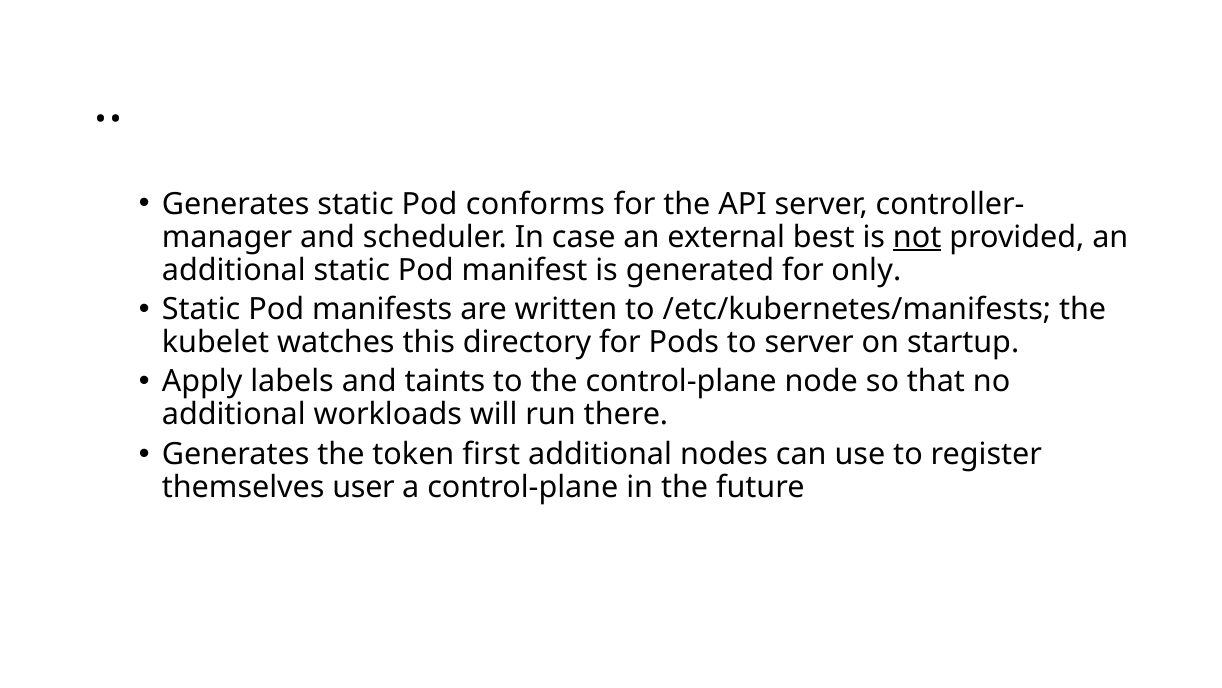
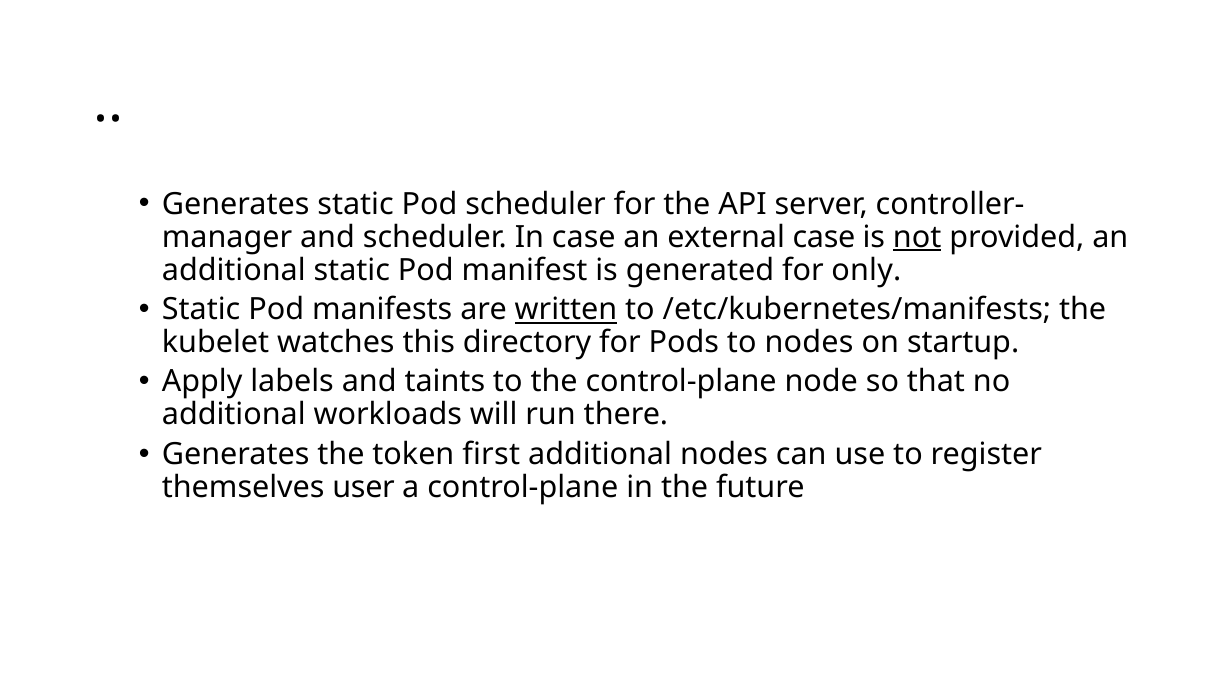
Pod conforms: conforms -> scheduler
external best: best -> case
written underline: none -> present
to server: server -> nodes
